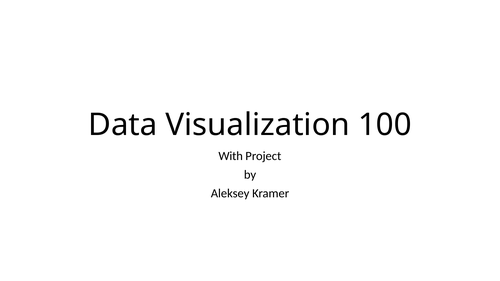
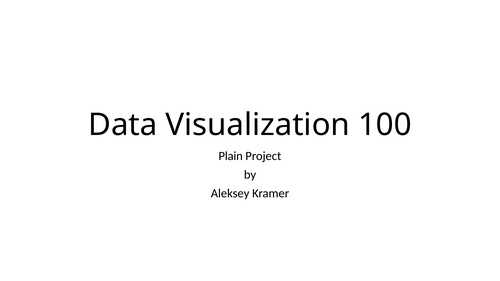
With: With -> Plain
